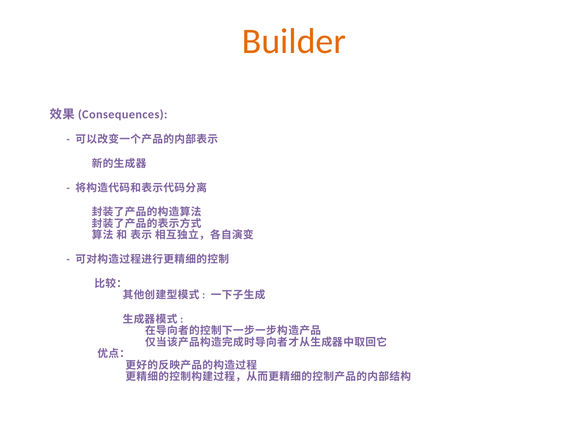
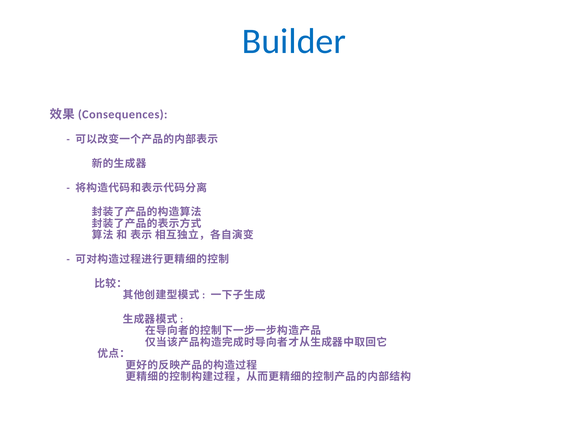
Builder colour: orange -> blue
